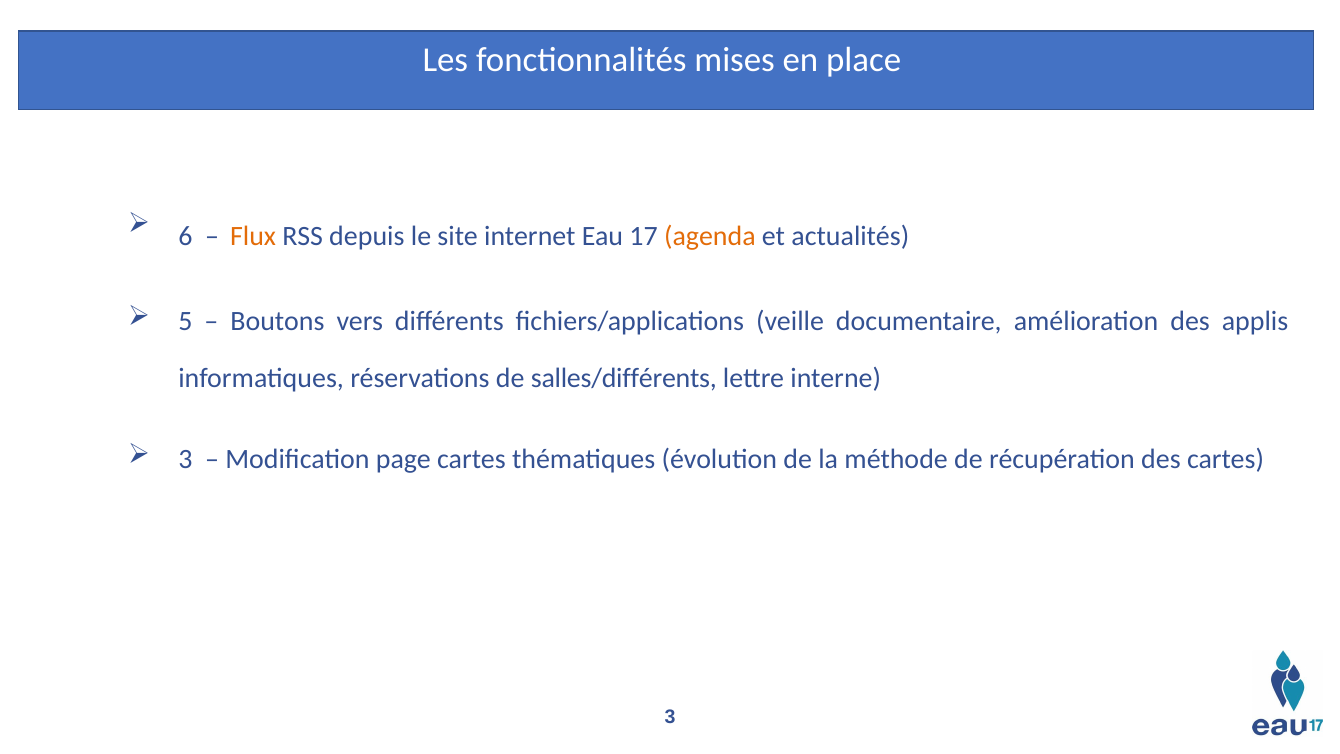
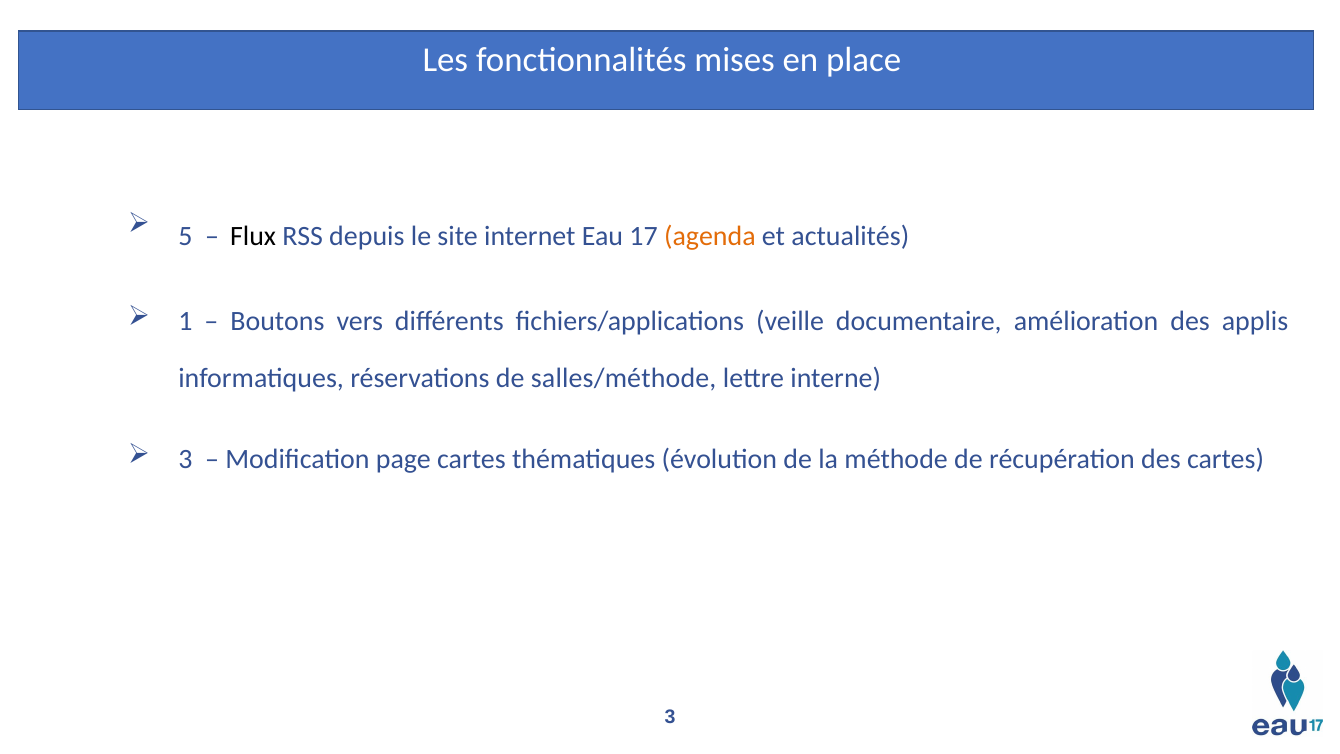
6: 6 -> 5
Flux colour: orange -> black
5: 5 -> 1
salles/différents: salles/différents -> salles/méthode
